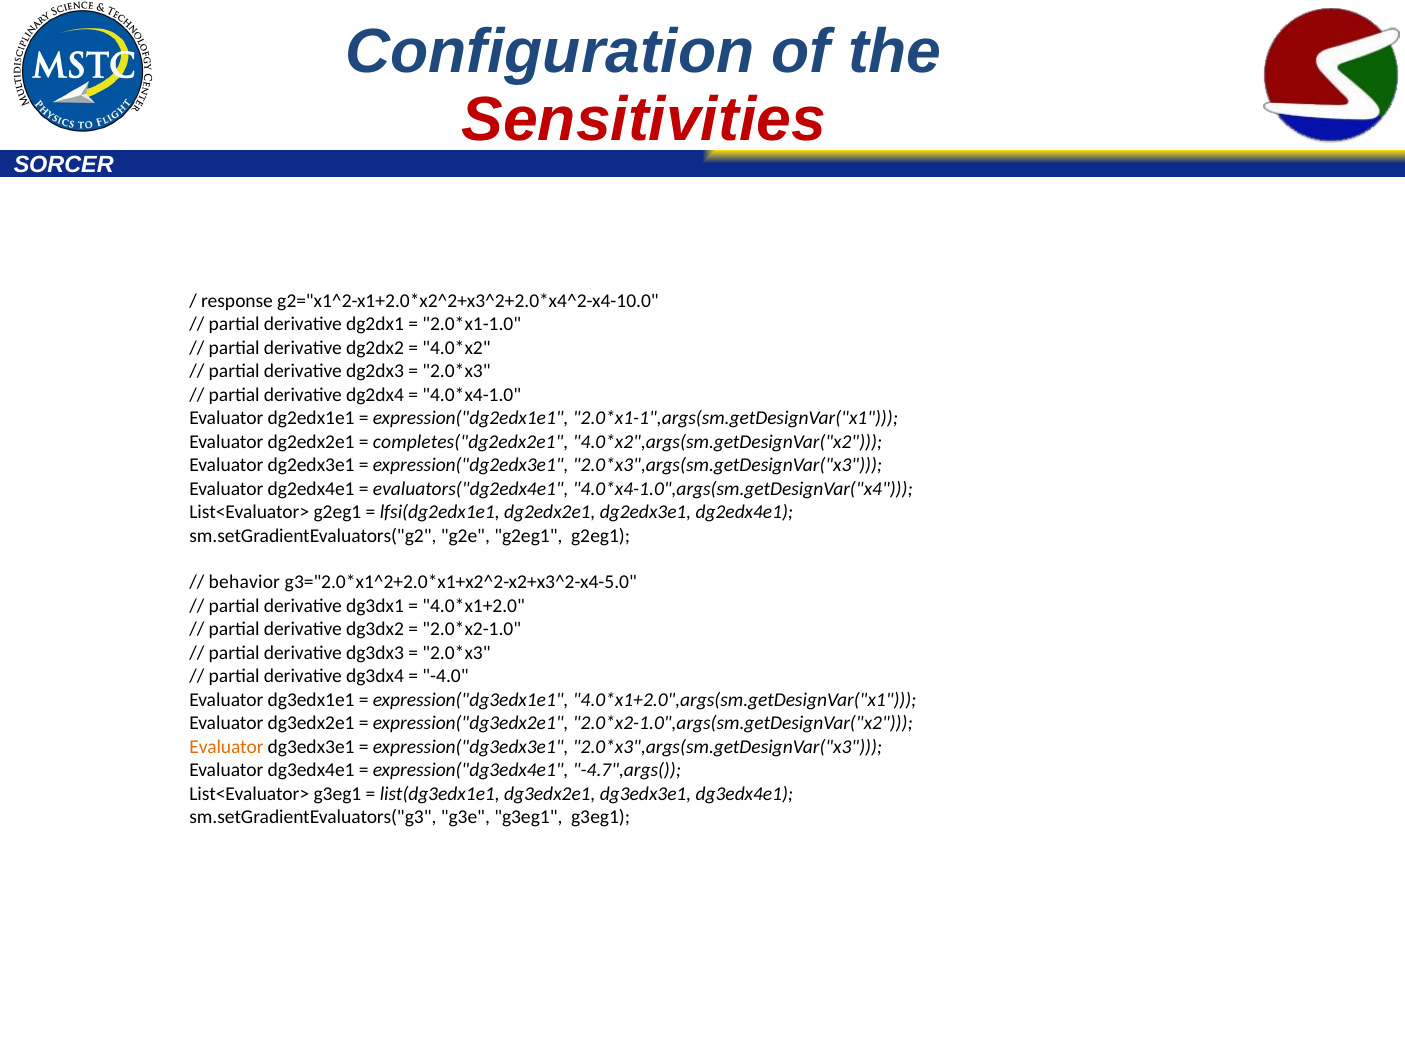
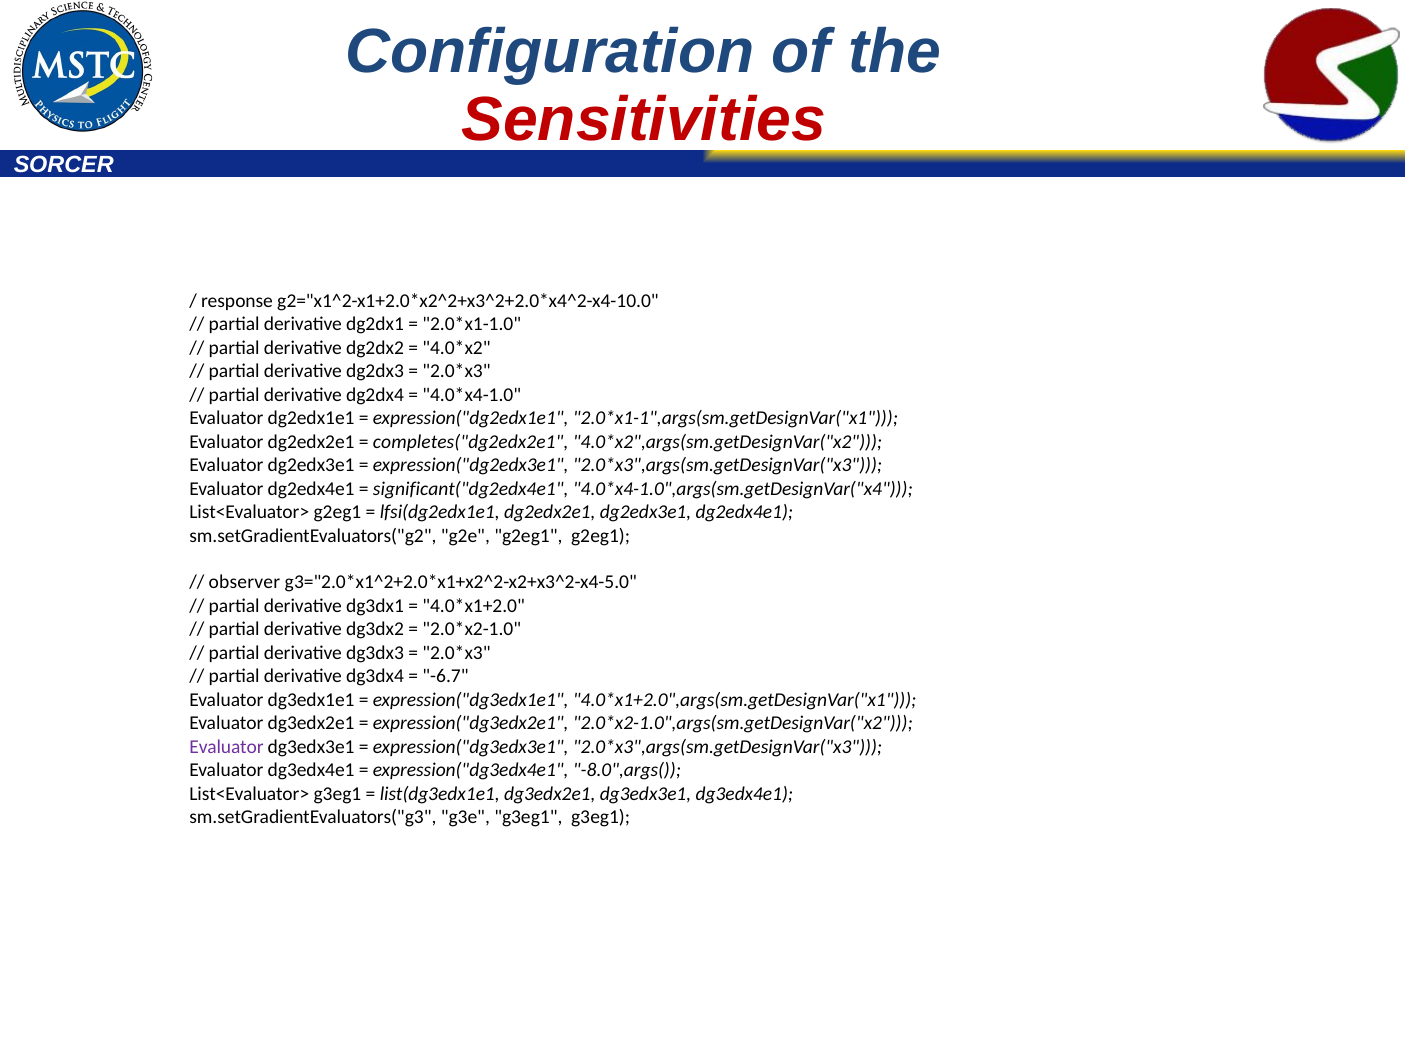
evaluators("dg2edx4e1: evaluators("dg2edx4e1 -> significant("dg2edx4e1
behavior: behavior -> observer
-4.0: -4.0 -> -6.7
Evaluator at (226, 747) colour: orange -> purple
-4.7",args(: -4.7",args( -> -8.0",args(
